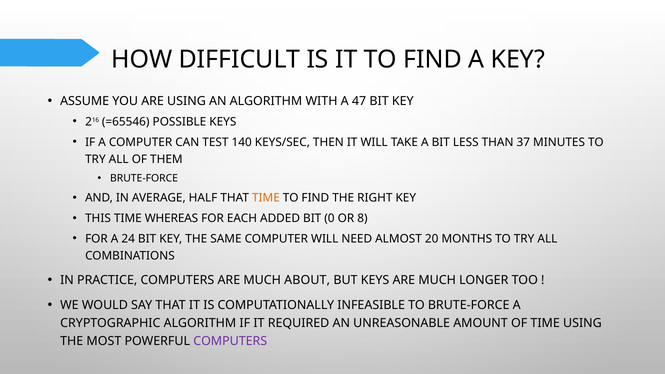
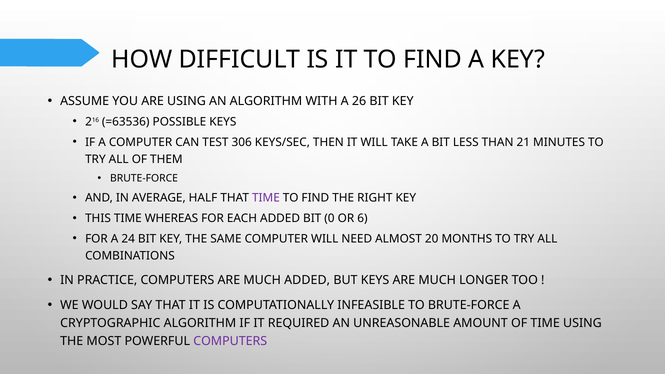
47: 47 -> 26
=65546: =65546 -> =63536
140: 140 -> 306
37: 37 -> 21
TIME at (266, 198) colour: orange -> purple
8: 8 -> 6
MUCH ABOUT: ABOUT -> ADDED
